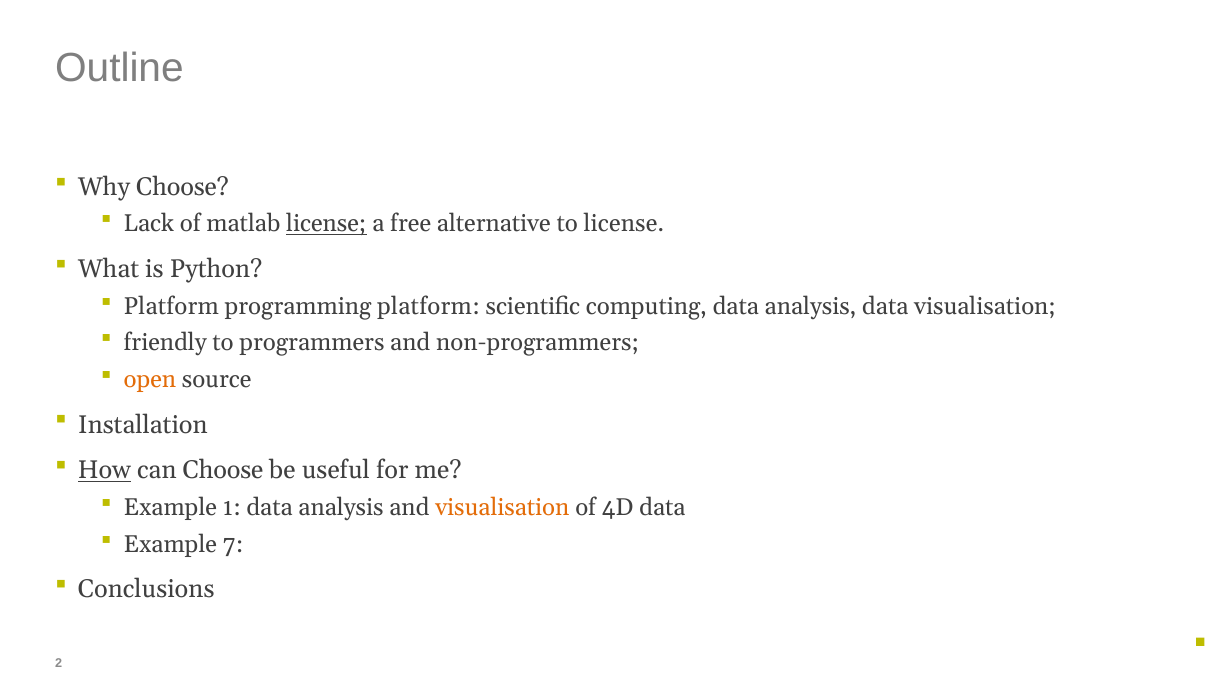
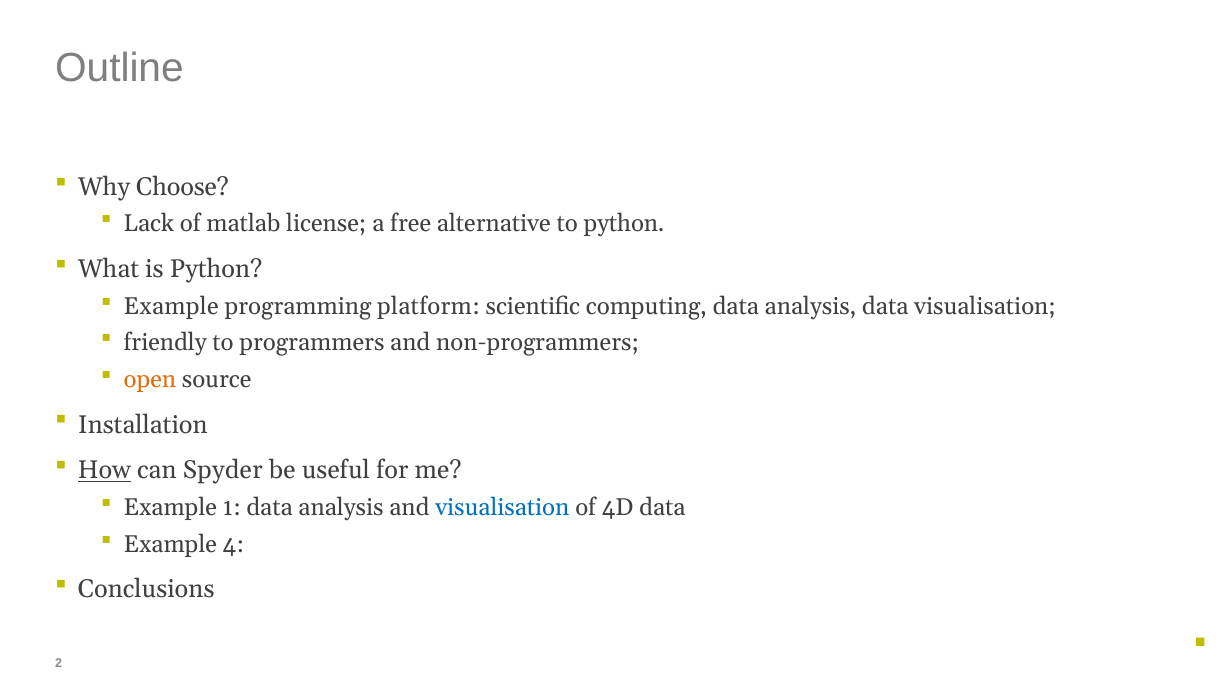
license at (326, 224) underline: present -> none
to license: license -> python
Platform at (171, 306): Platform -> Example
can Choose: Choose -> Spyder
visualisation at (502, 507) colour: orange -> blue
7: 7 -> 4
